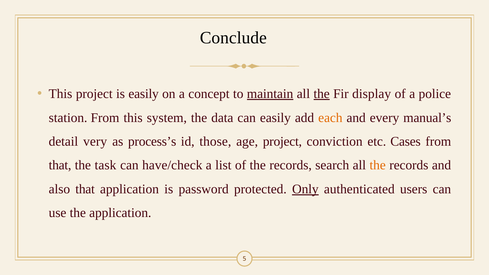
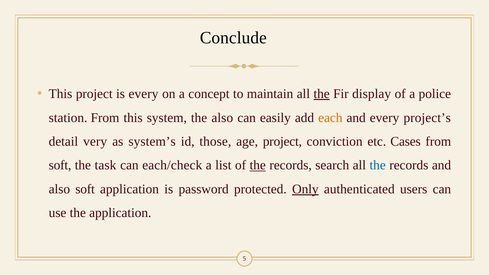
is easily: easily -> every
maintain underline: present -> none
the data: data -> also
manual’s: manual’s -> project’s
process’s: process’s -> system’s
that at (60, 165): that -> soft
have/check: have/check -> each/check
the at (258, 165) underline: none -> present
the at (378, 165) colour: orange -> blue
also that: that -> soft
